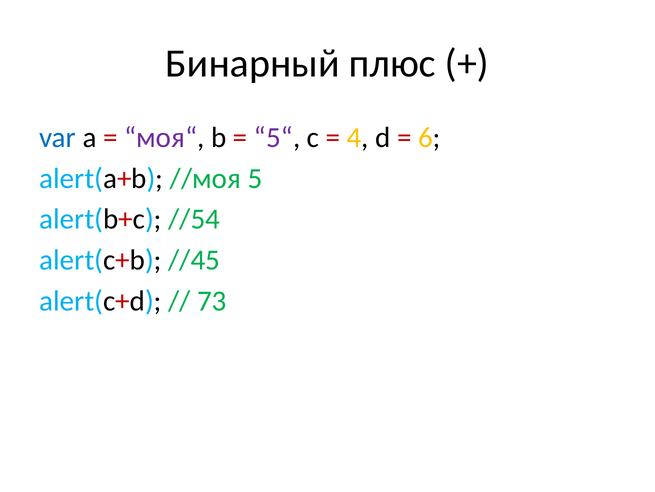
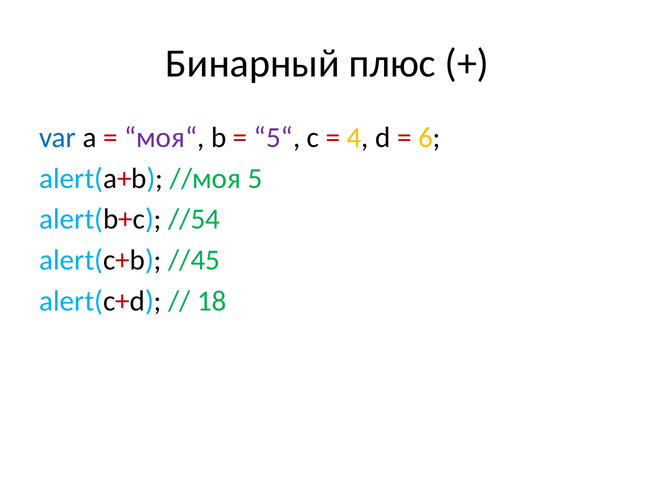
73: 73 -> 18
